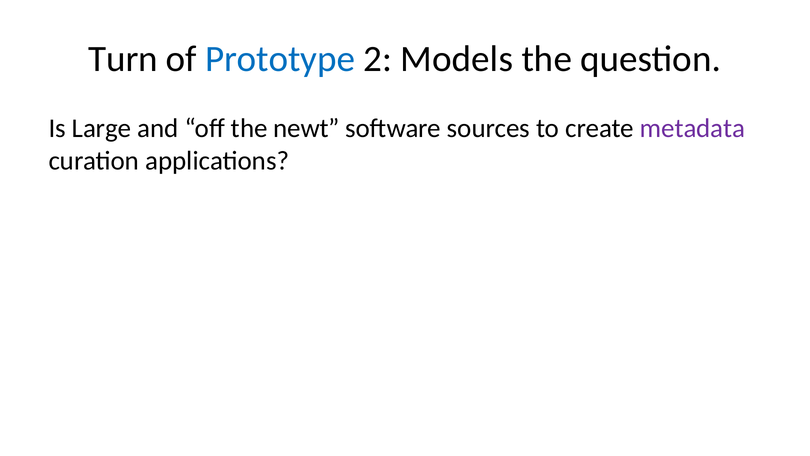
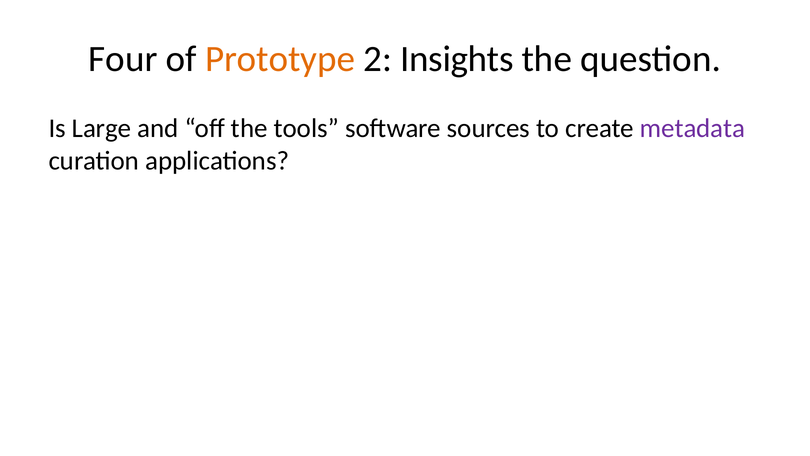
Turn: Turn -> Four
Prototype colour: blue -> orange
Models: Models -> Insights
newt: newt -> tools
